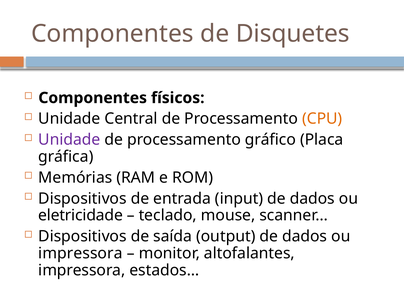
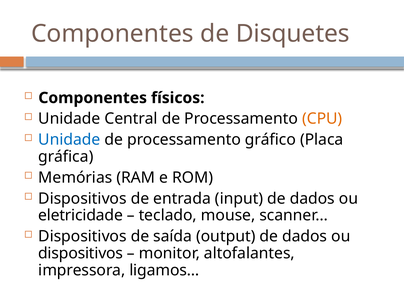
Unidade at (69, 140) colour: purple -> blue
impressora at (80, 253): impressora -> dispositivos
estados…: estados… -> ligamos…
